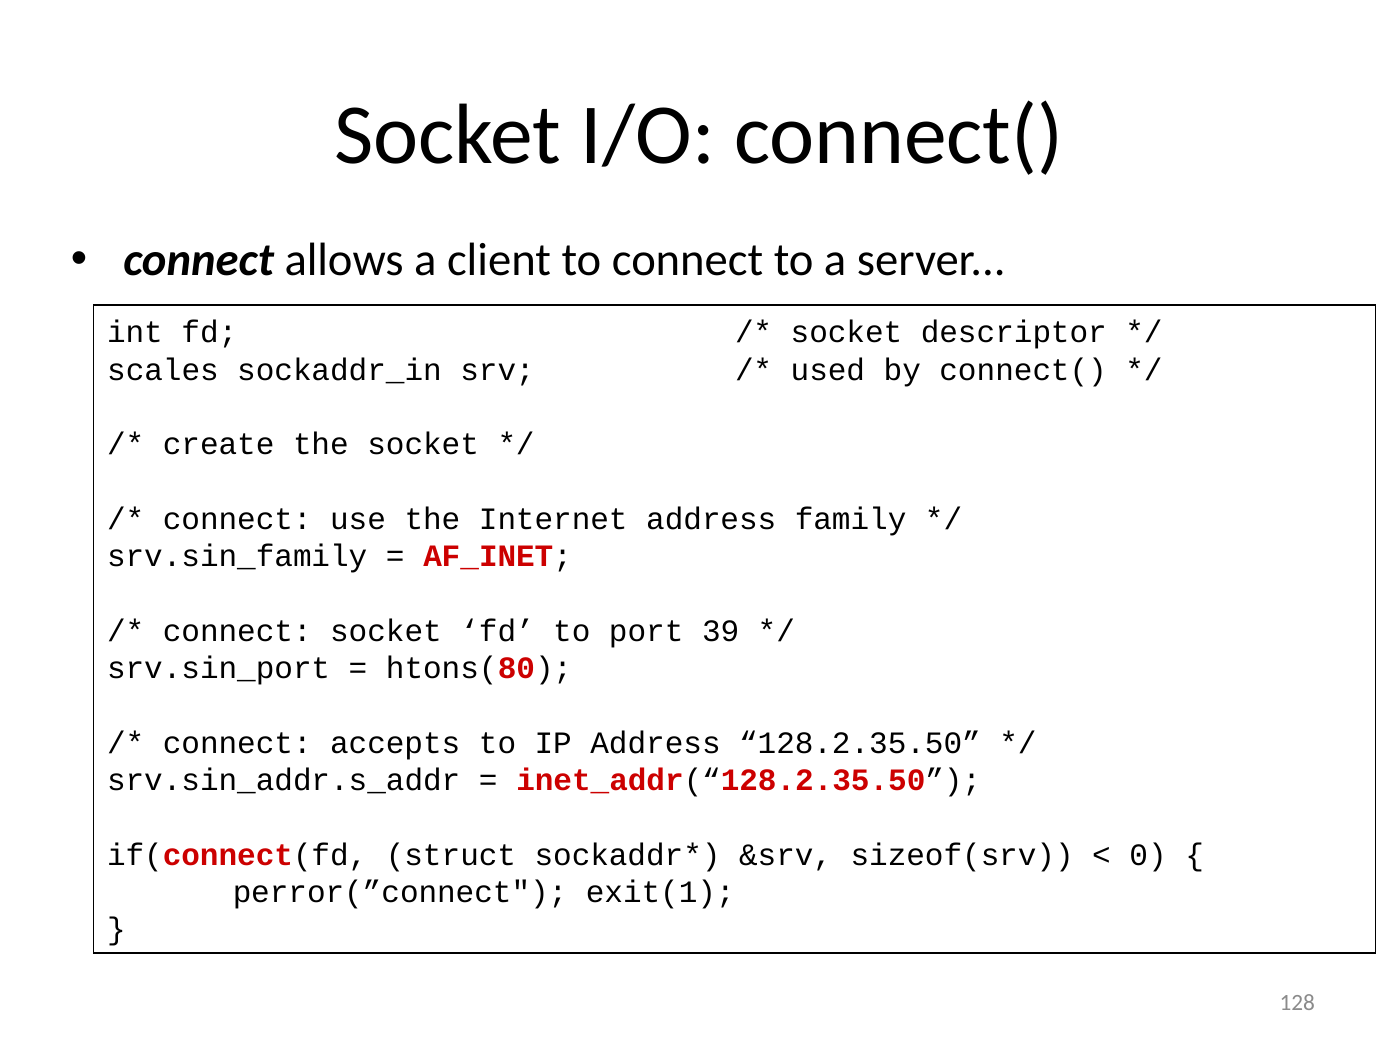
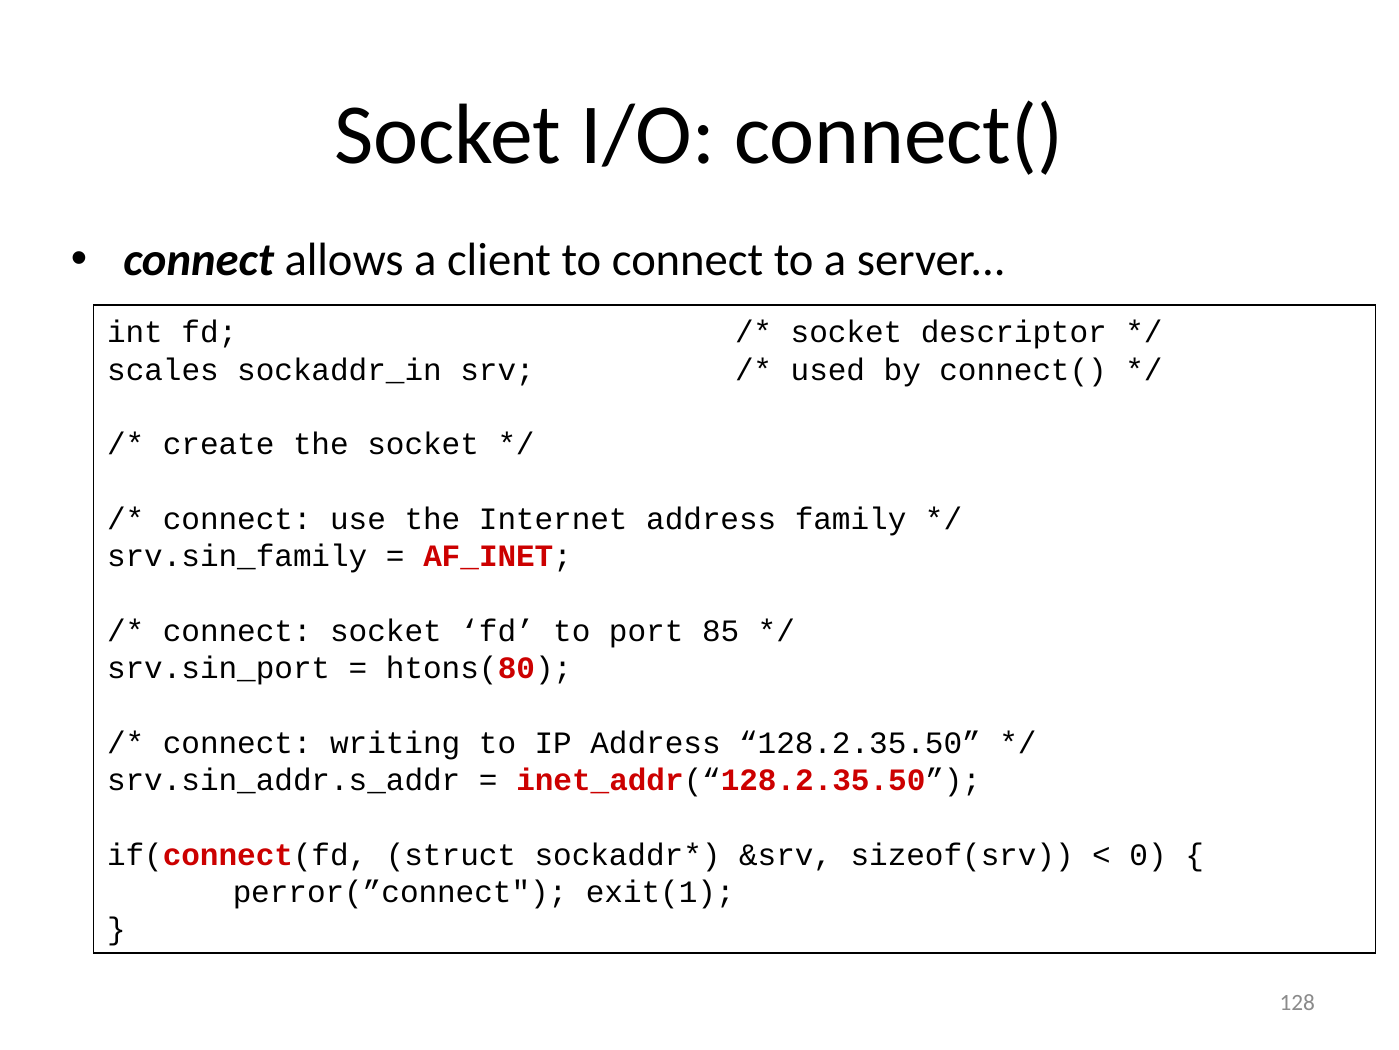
39: 39 -> 85
accepts: accepts -> writing
